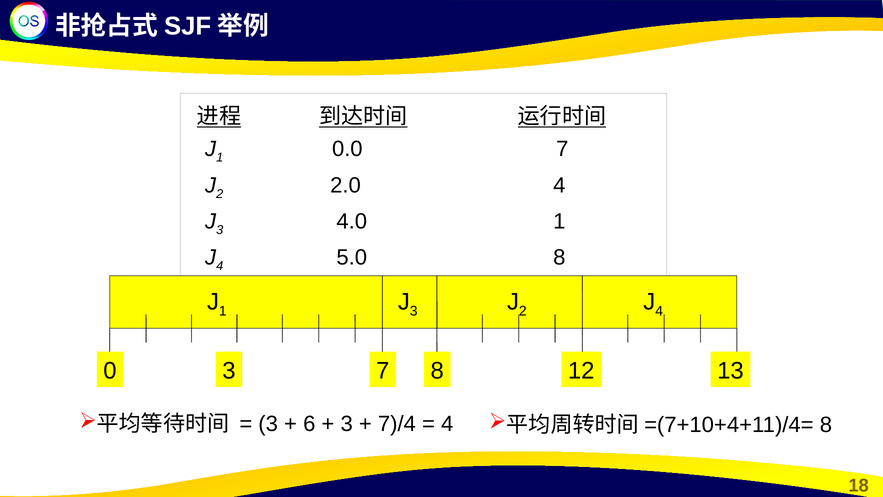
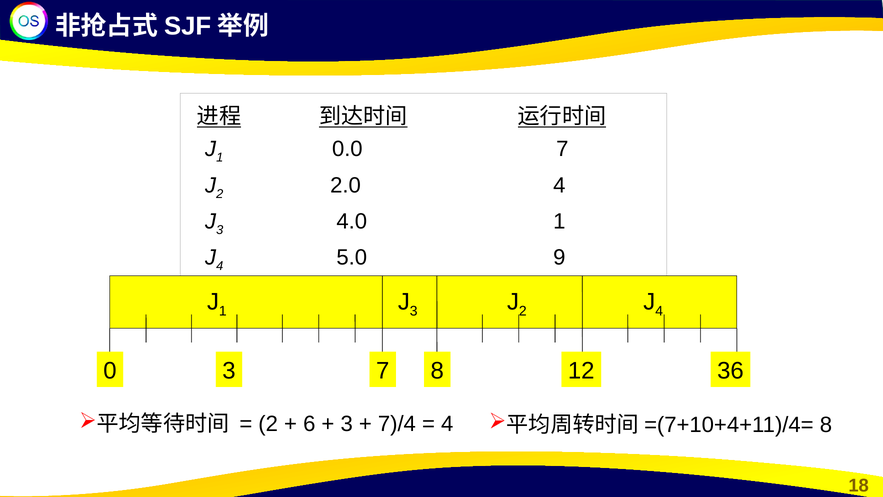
5.0 8: 8 -> 9
13: 13 -> 36
3 at (268, 424): 3 -> 2
